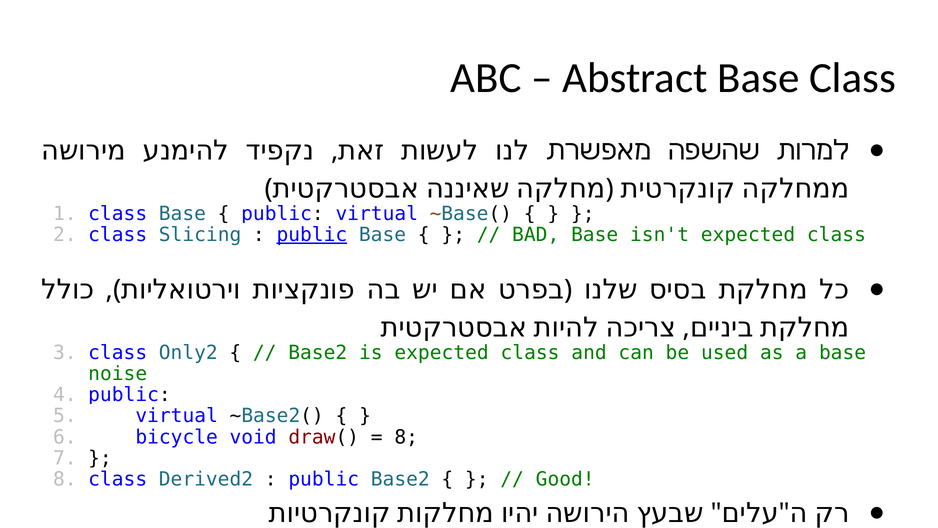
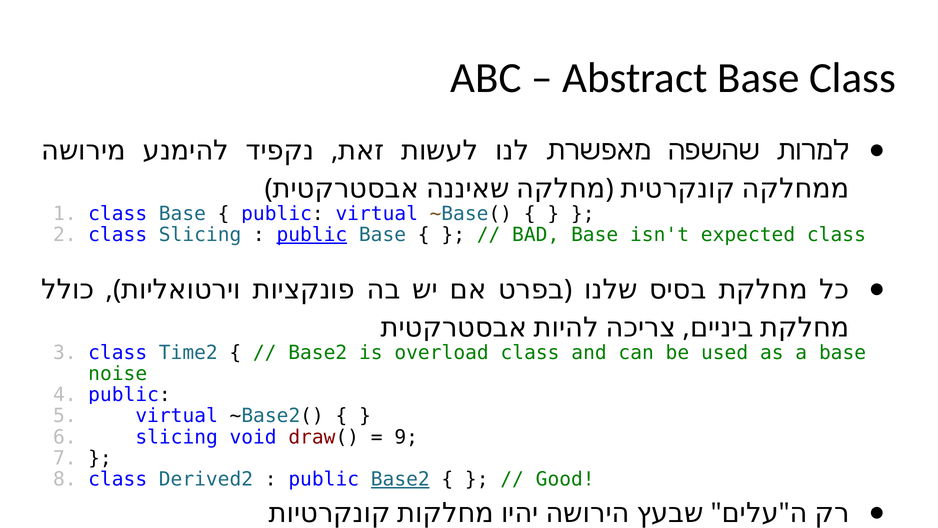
Only2: Only2 -> Time2
is expected: expected -> overload
bicycle at (177, 437): bicycle -> slicing
8 at (406, 437): 8 -> 9
Base2 at (400, 479) underline: none -> present
